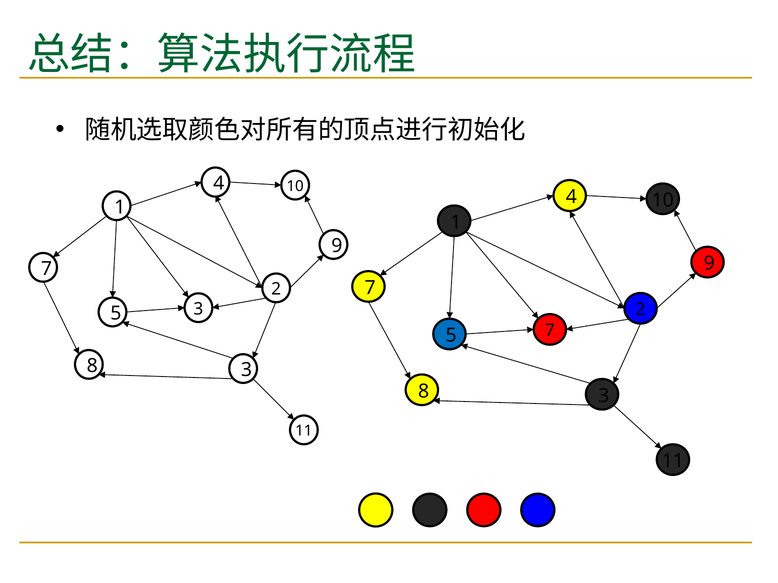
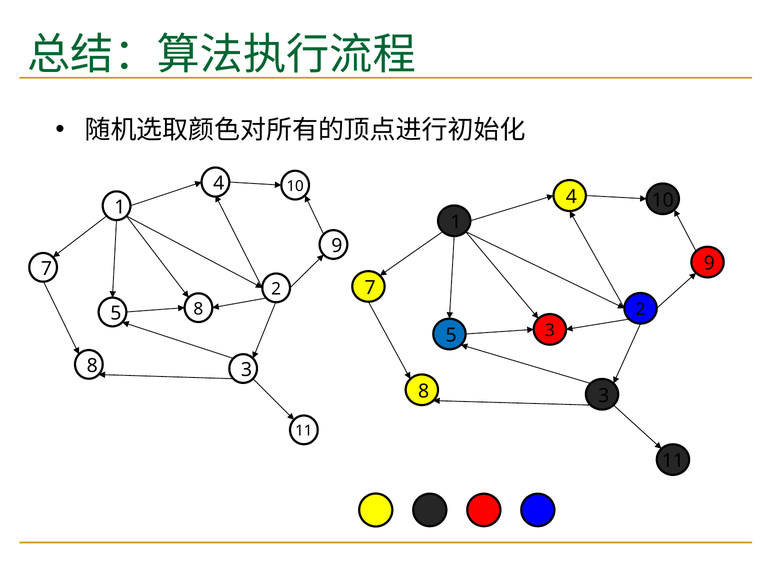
5 3: 3 -> 8
5 7: 7 -> 3
